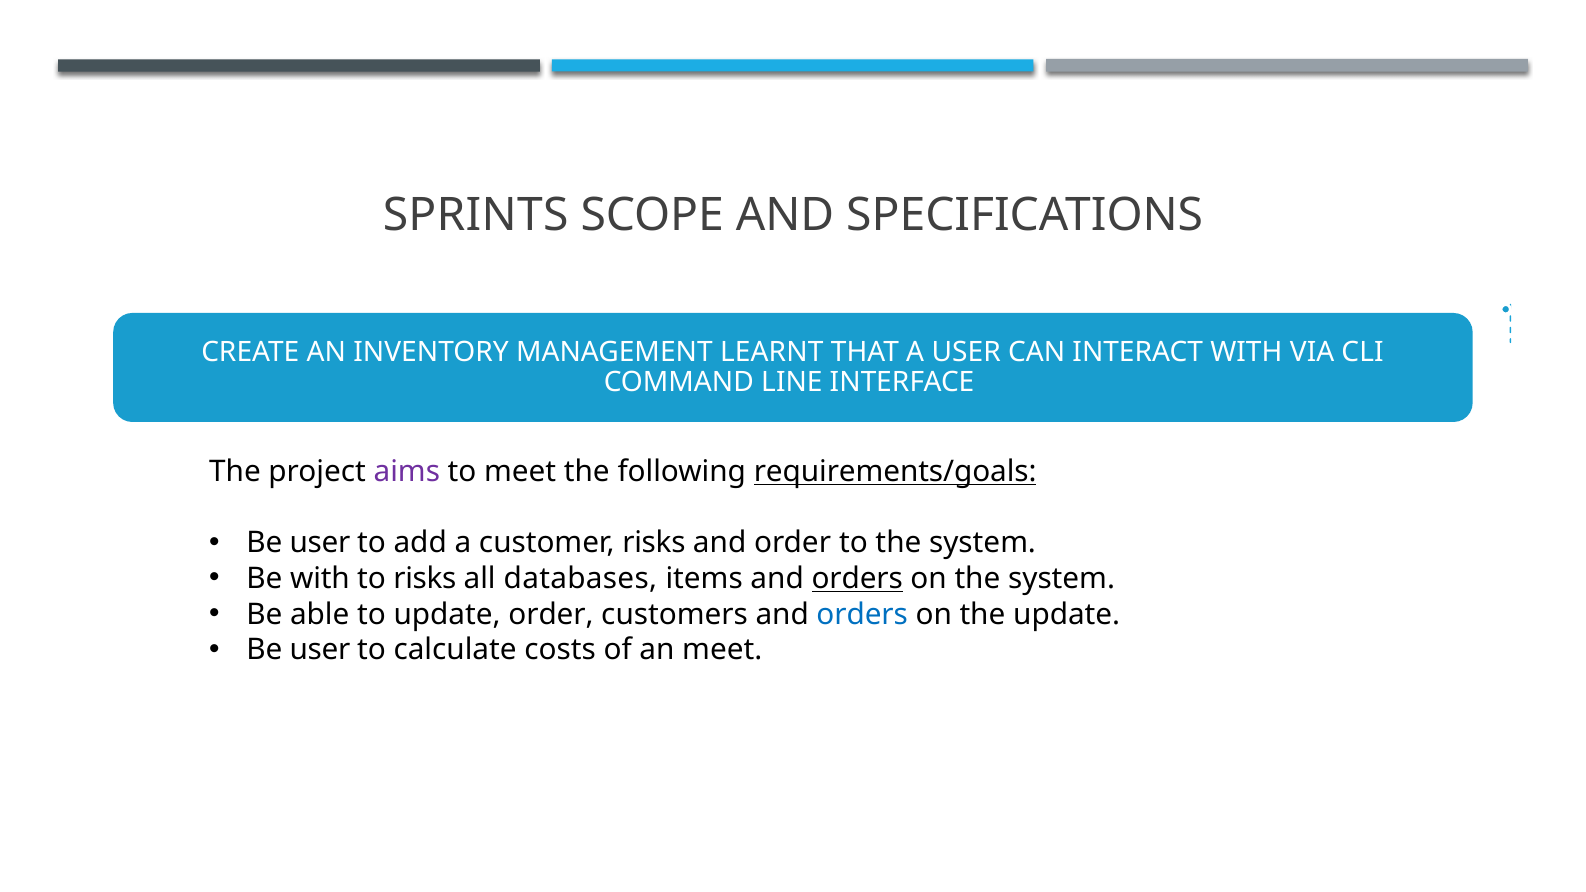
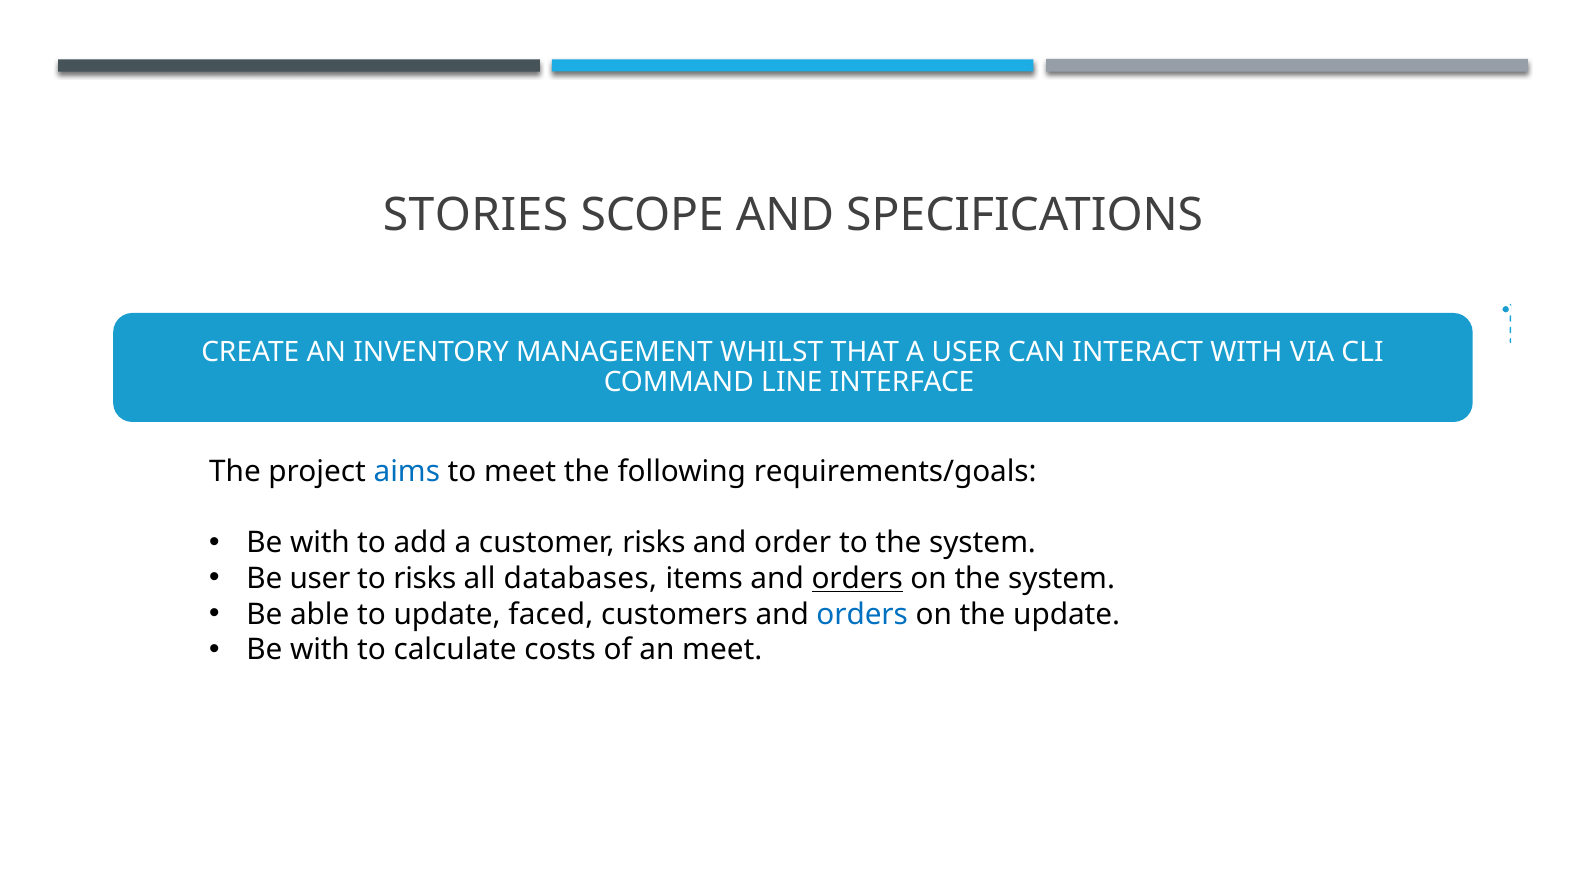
SPRINTS: SPRINTS -> STORIES
LEARNT: LEARNT -> WHILST
aims colour: purple -> blue
requirements/goals underline: present -> none
user at (320, 543): user -> with
Be with: with -> user
update order: order -> faced
user at (320, 650): user -> with
